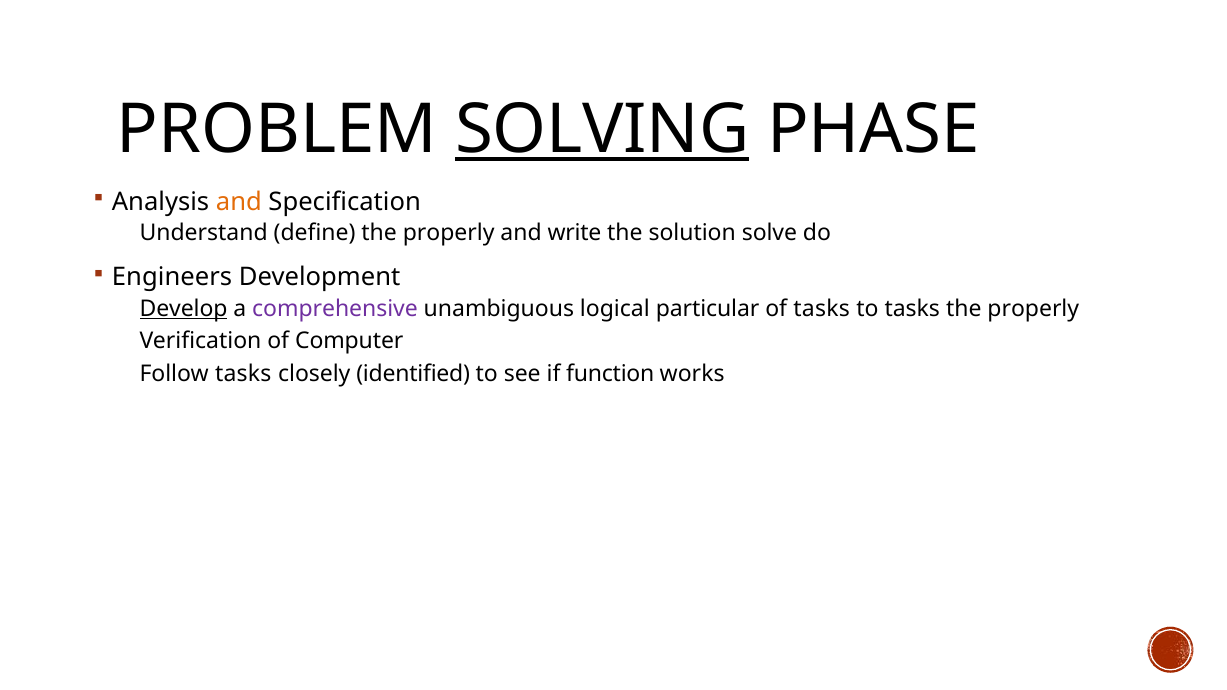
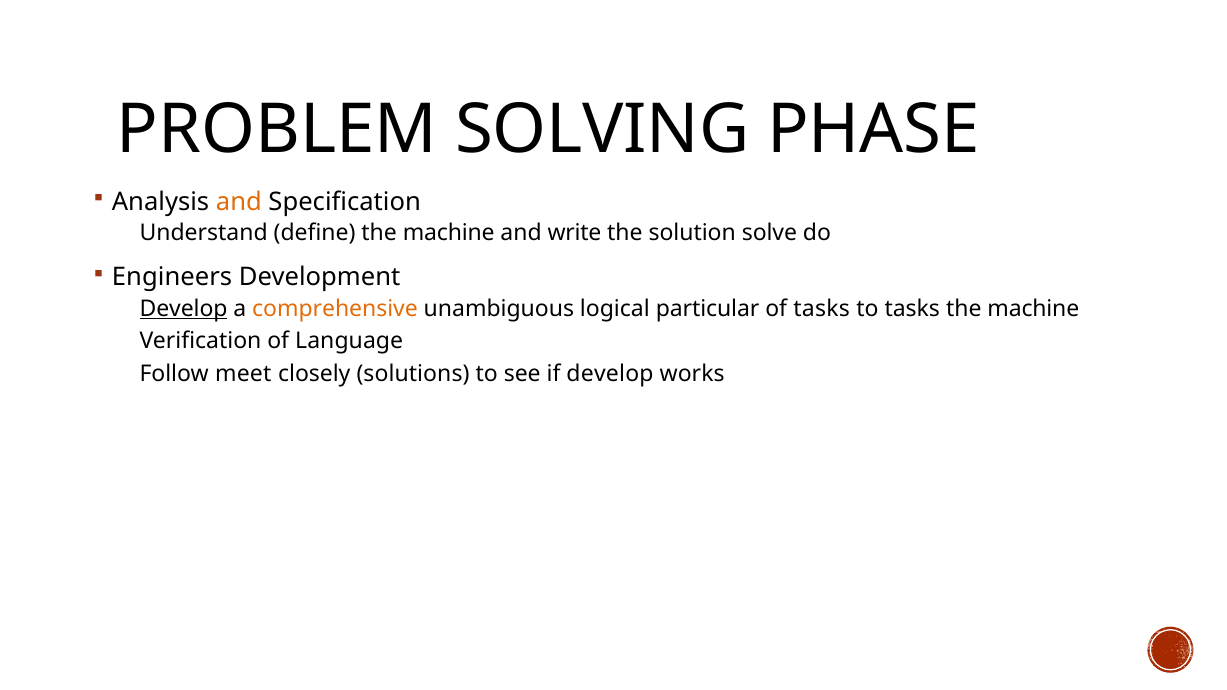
SOLVING underline: present -> none
define the properly: properly -> machine
comprehensive colour: purple -> orange
properly at (1033, 309): properly -> machine
Computer: Computer -> Language
Follow tasks: tasks -> meet
identified: identified -> solutions
if function: function -> develop
